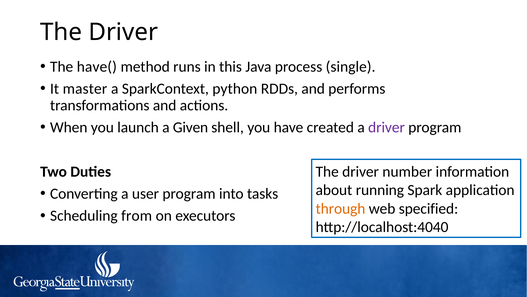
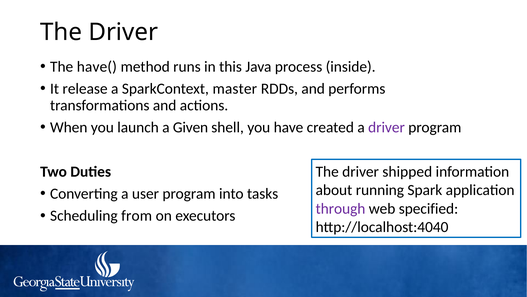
single: single -> inside
master: master -> release
python: python -> master
number: number -> shipped
through colour: orange -> purple
